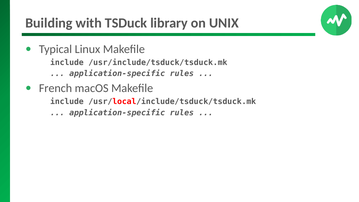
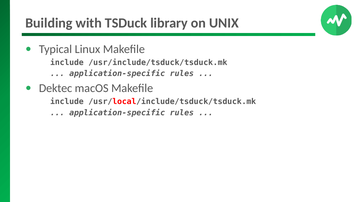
French: French -> Dektec
